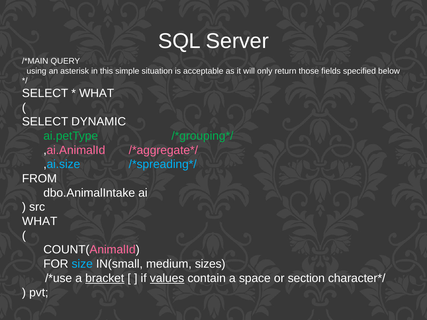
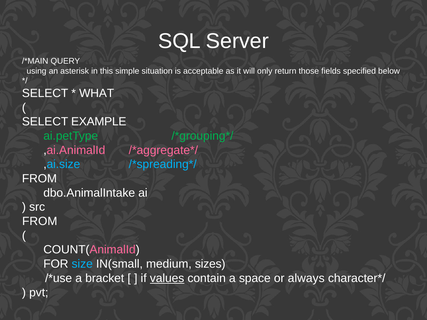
DYNAMIC: DYNAMIC -> EXAMPLE
WHAT at (40, 221): WHAT -> FROM
bracket underline: present -> none
section: section -> always
